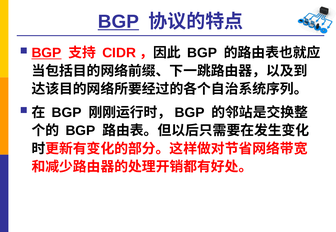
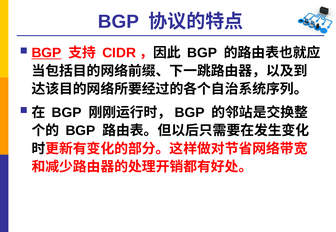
BGP at (118, 22) underline: present -> none
